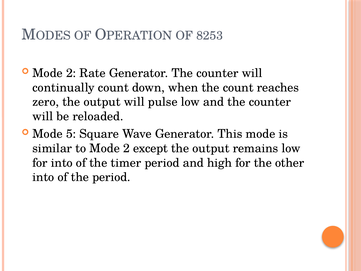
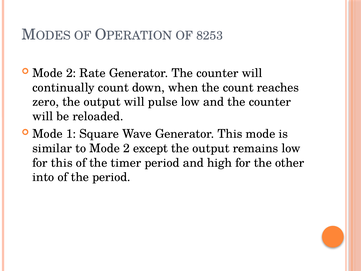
5: 5 -> 1
for into: into -> this
